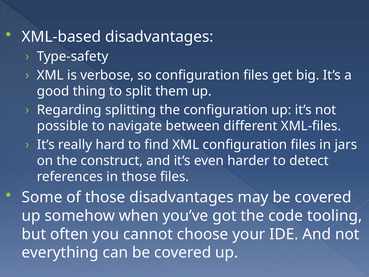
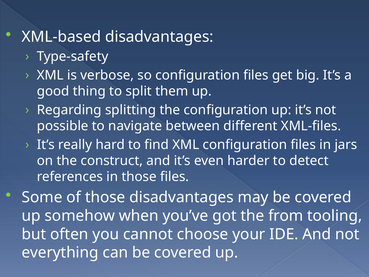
code: code -> from
